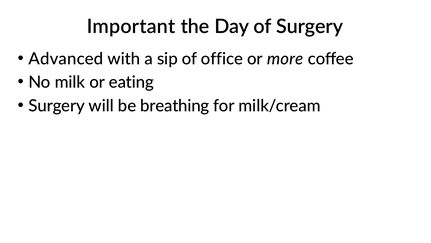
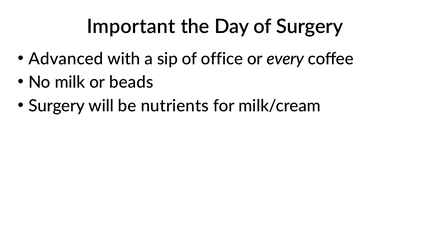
more: more -> every
eating: eating -> beads
breathing: breathing -> nutrients
